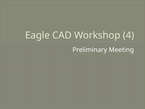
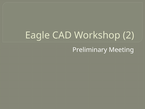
4: 4 -> 2
